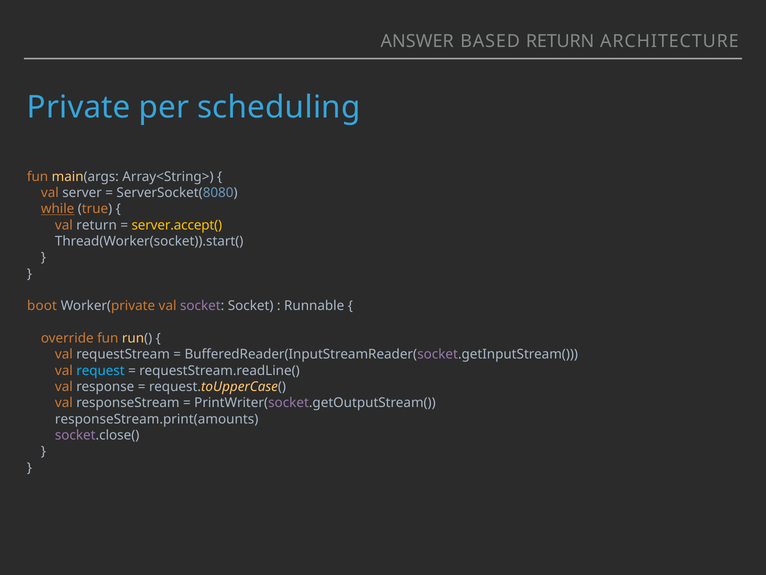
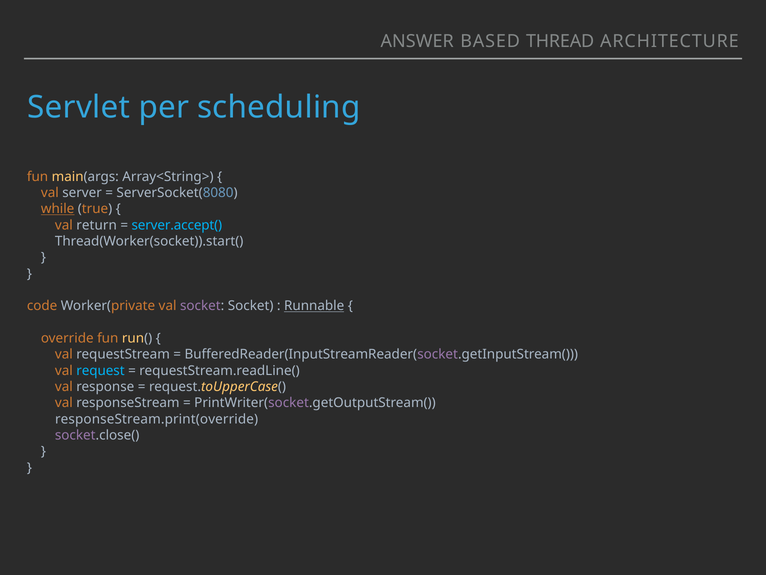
BASED RETURN: RETURN -> THREAD
Private: Private -> Servlet
server.accept( colour: yellow -> light blue
boot: boot -> code
Runnable underline: none -> present
responseStream.print(amounts: responseStream.print(amounts -> responseStream.print(override
